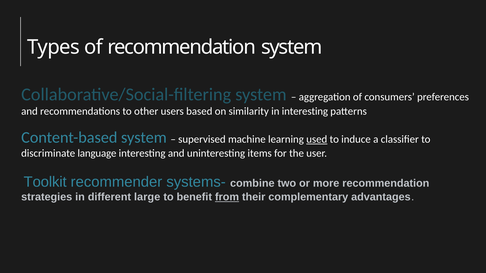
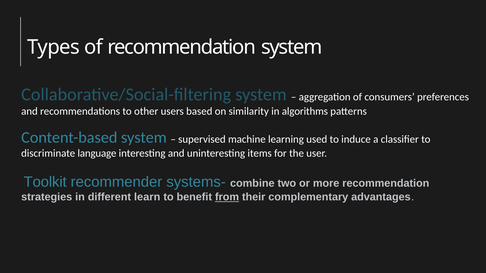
in interesting: interesting -> algorithms
used underline: present -> none
large: large -> learn
